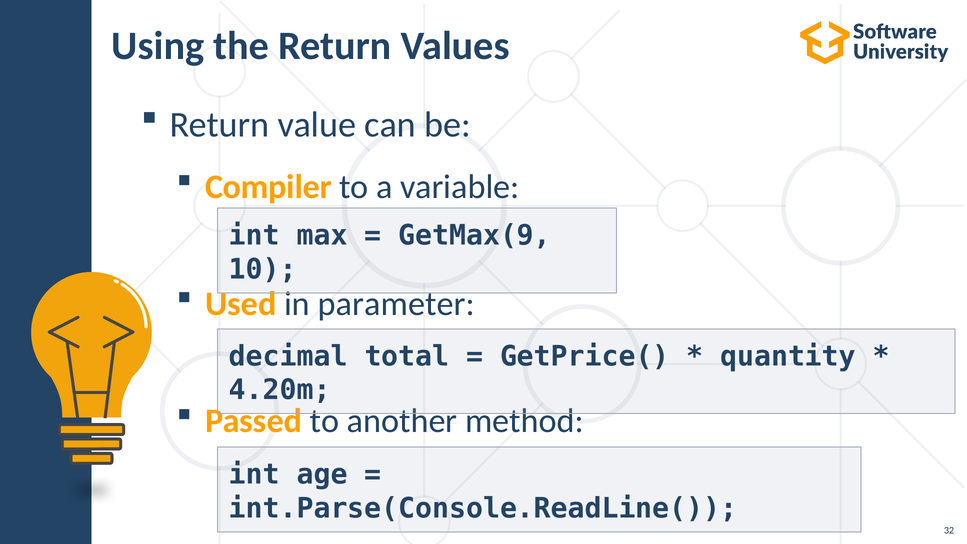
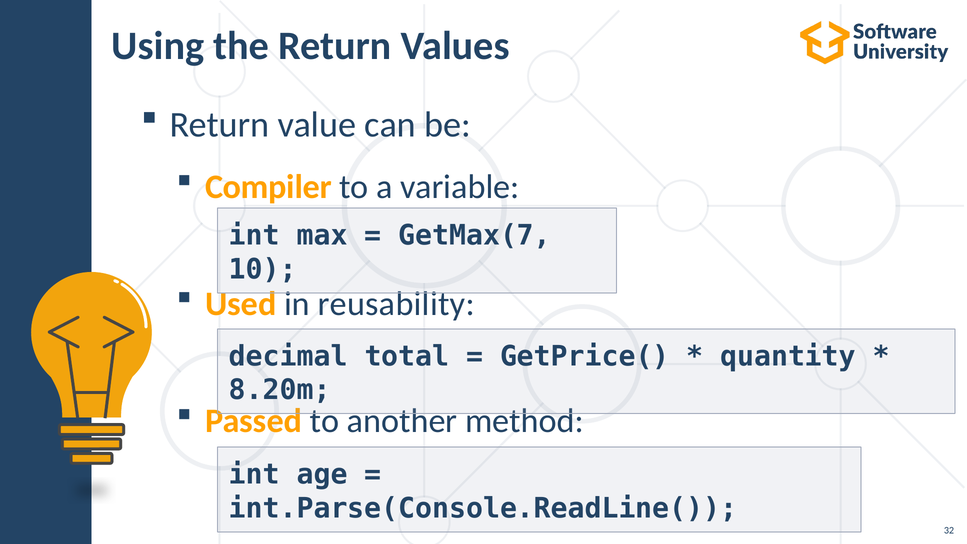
GetMax(9: GetMax(9 -> GetMax(7
parameter: parameter -> reusability
4.20m: 4.20m -> 8.20m
